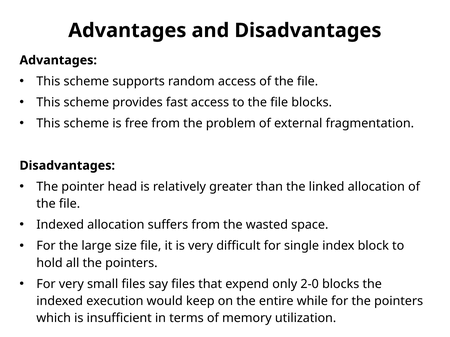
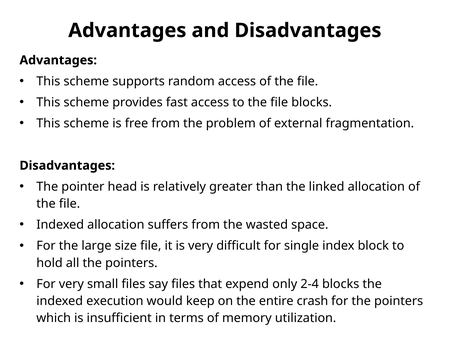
2-0: 2-0 -> 2-4
while: while -> crash
